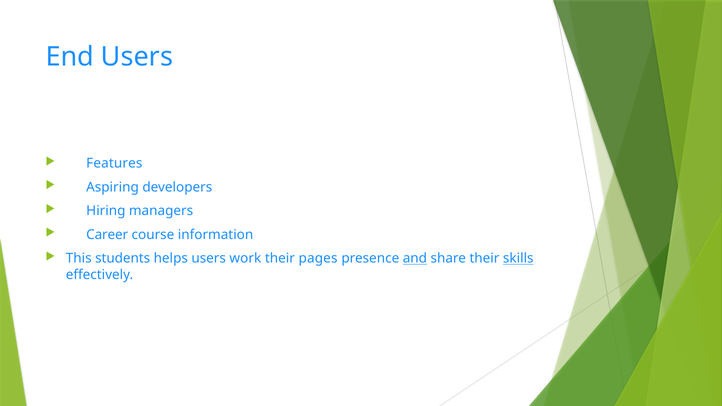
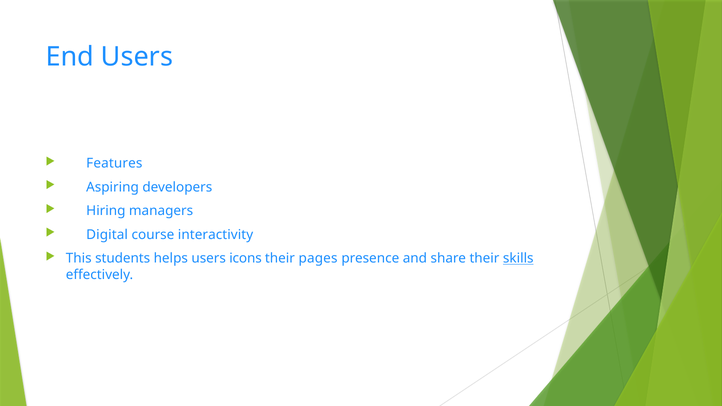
Career: Career -> Digital
information: information -> interactivity
work: work -> icons
and underline: present -> none
